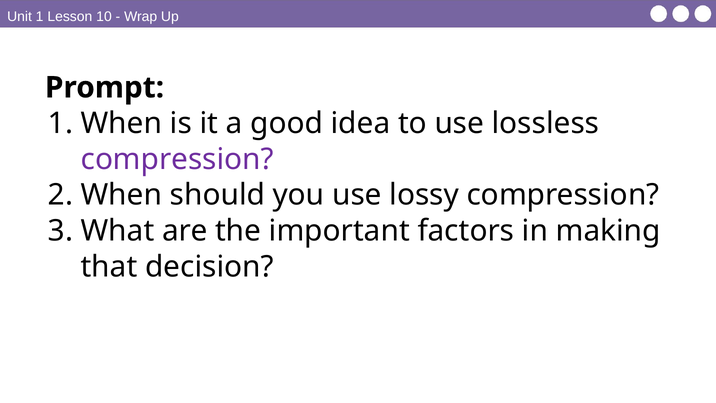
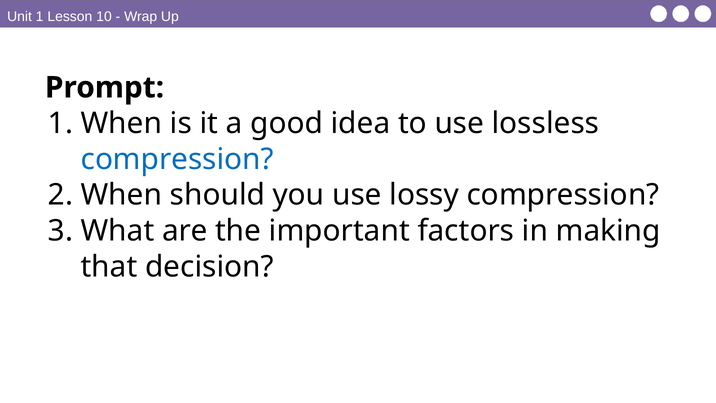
compression at (177, 159) colour: purple -> blue
